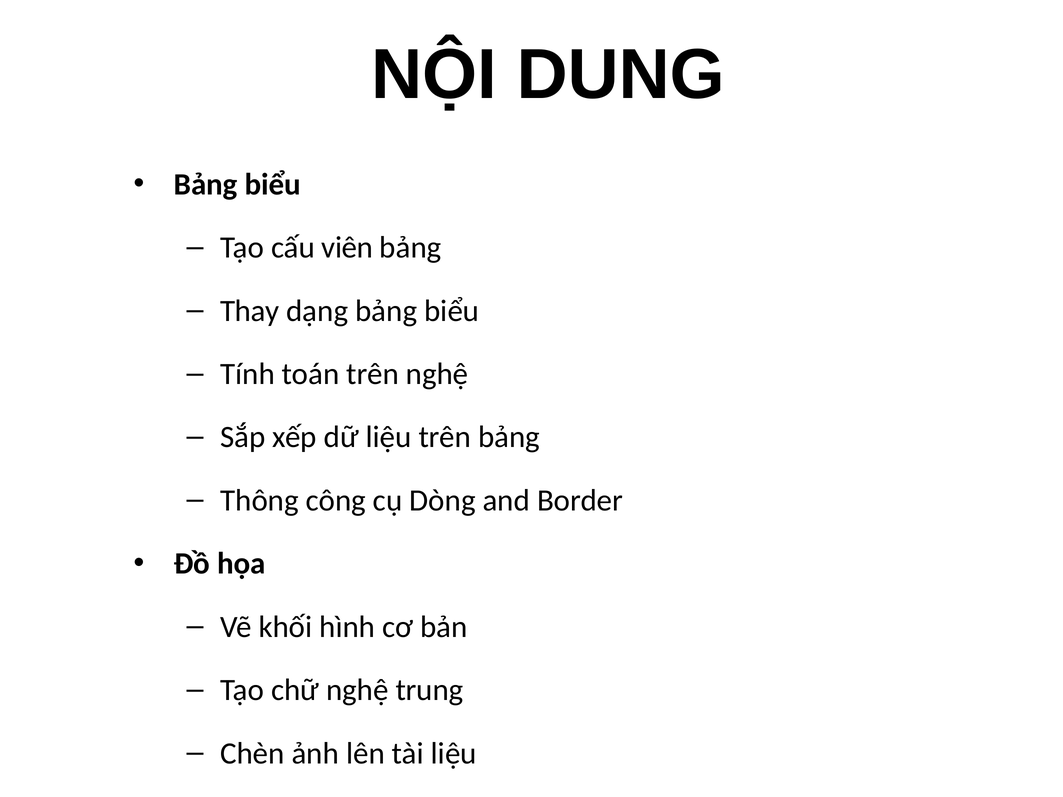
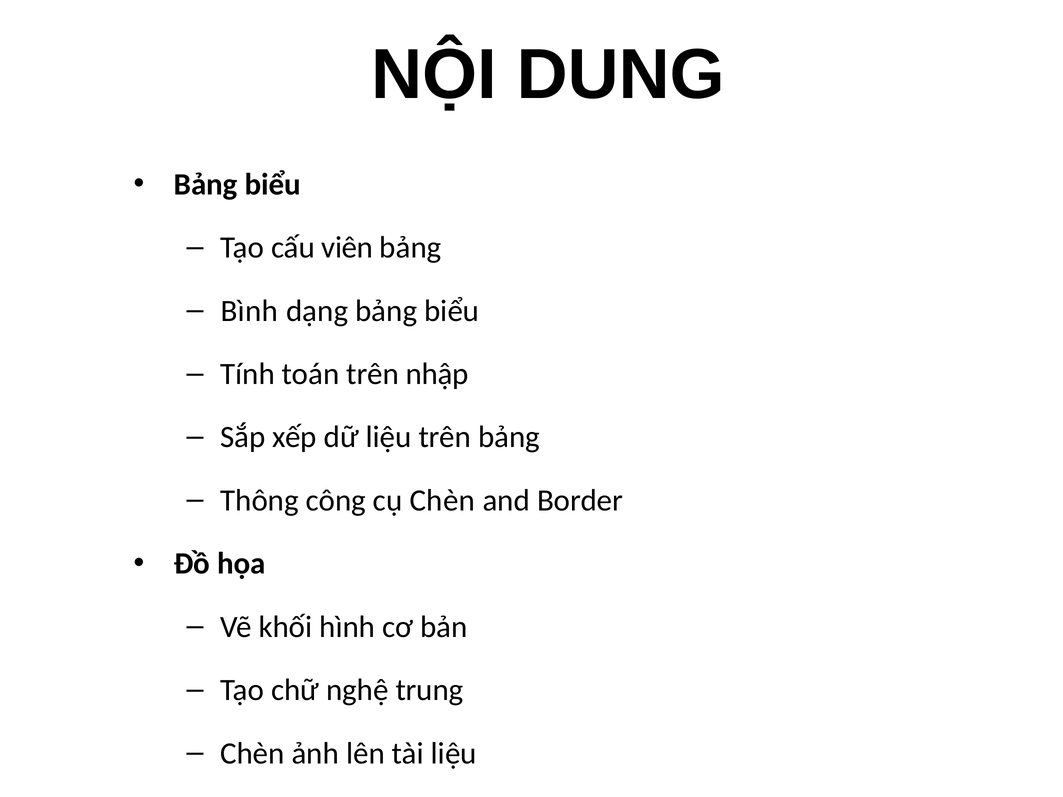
Thay: Thay -> Bình
trên nghệ: nghệ -> nhập
cụ Dòng: Dòng -> Chèn
